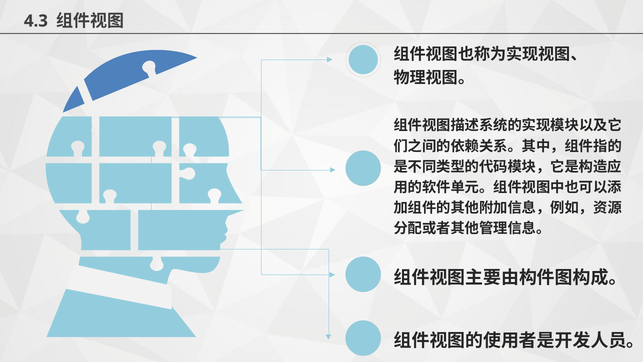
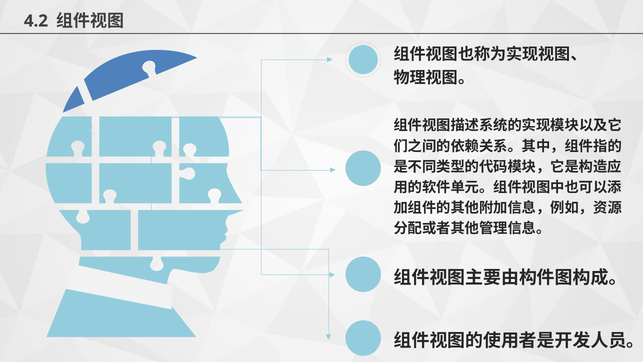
4.3: 4.3 -> 4.2
